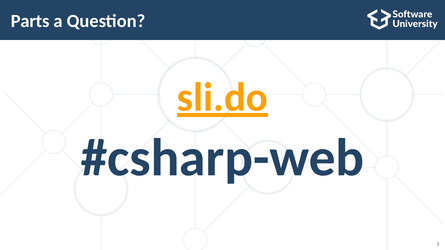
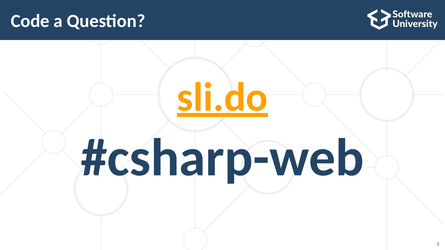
Parts: Parts -> Code
